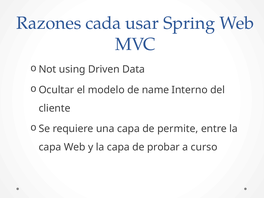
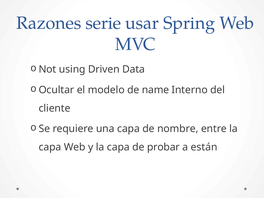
cada: cada -> serie
permite: permite -> nombre
curso: curso -> están
